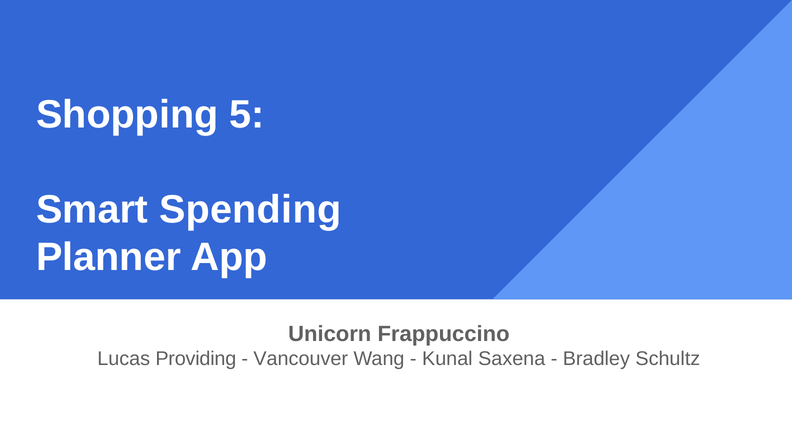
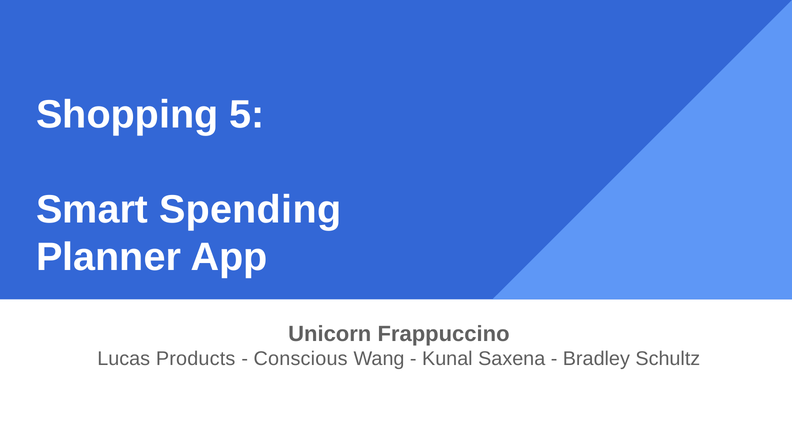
Providing: Providing -> Products
Vancouver: Vancouver -> Conscious
